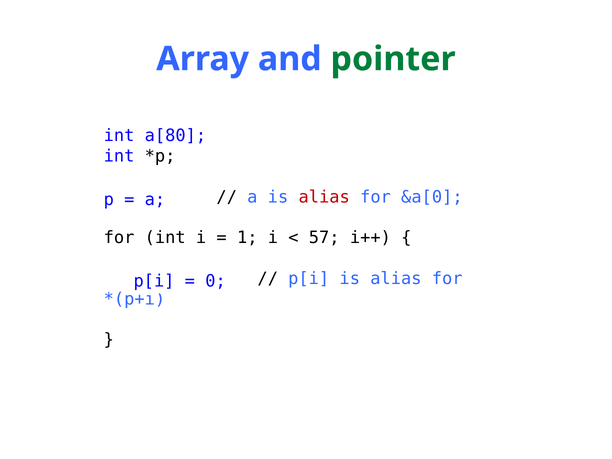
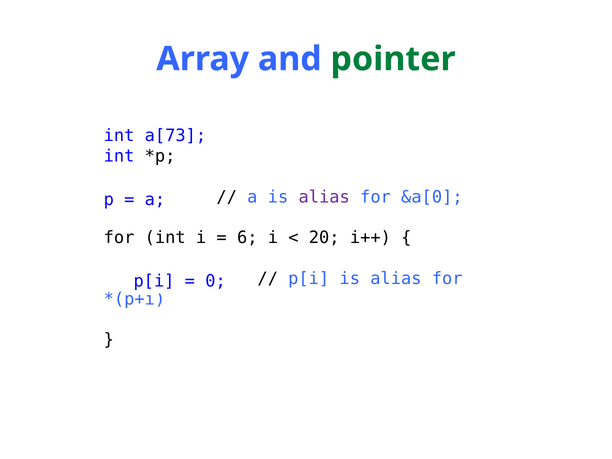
a[80: a[80 -> a[73
alias at (324, 197) colour: red -> purple
1: 1 -> 6
57: 57 -> 20
